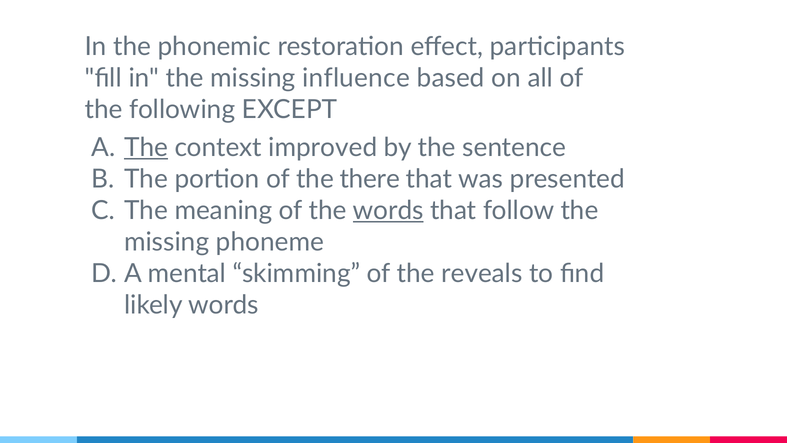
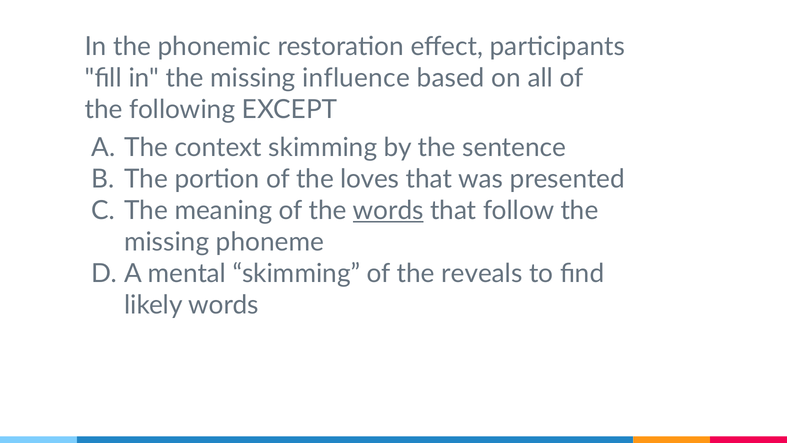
The at (146, 147) underline: present -> none
context improved: improved -> skimming
there: there -> loves
